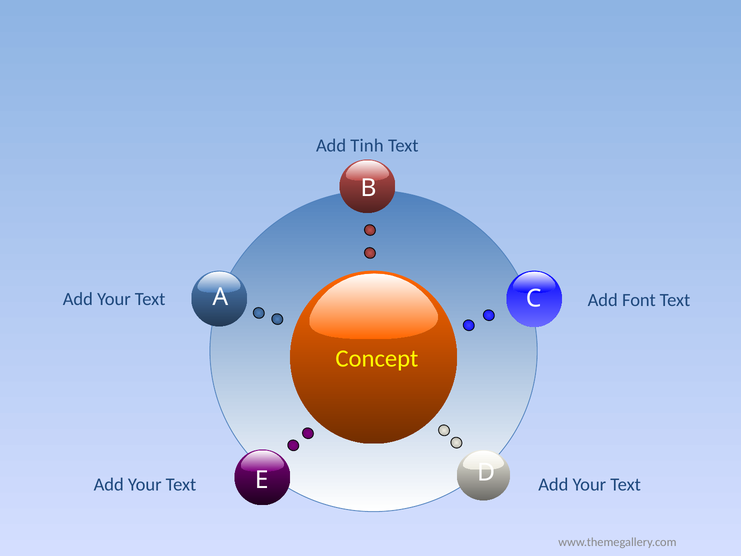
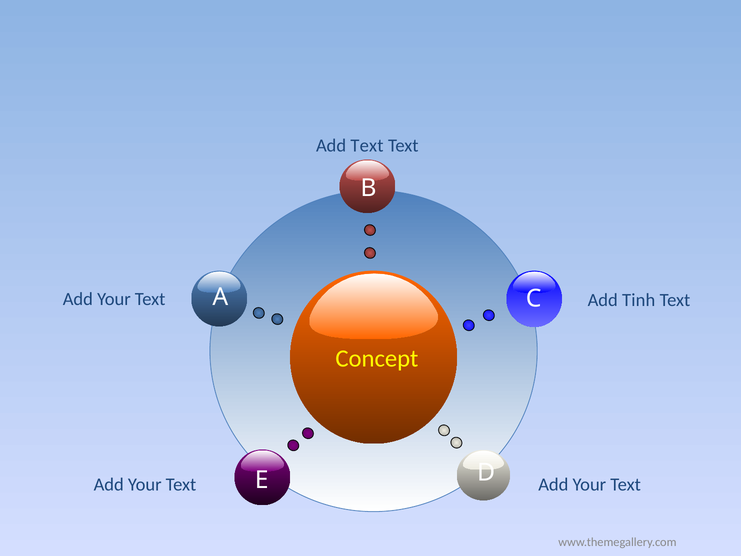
Add Tinh: Tinh -> Text
Font: Font -> Tinh
